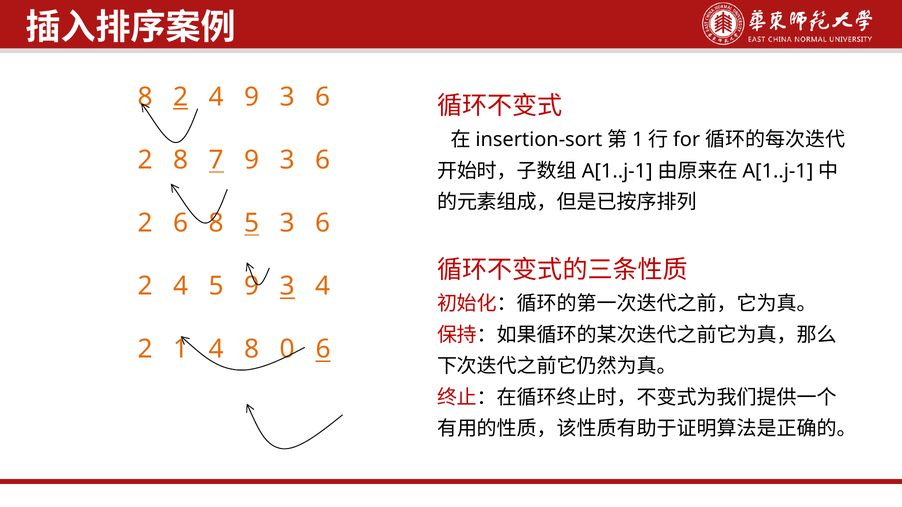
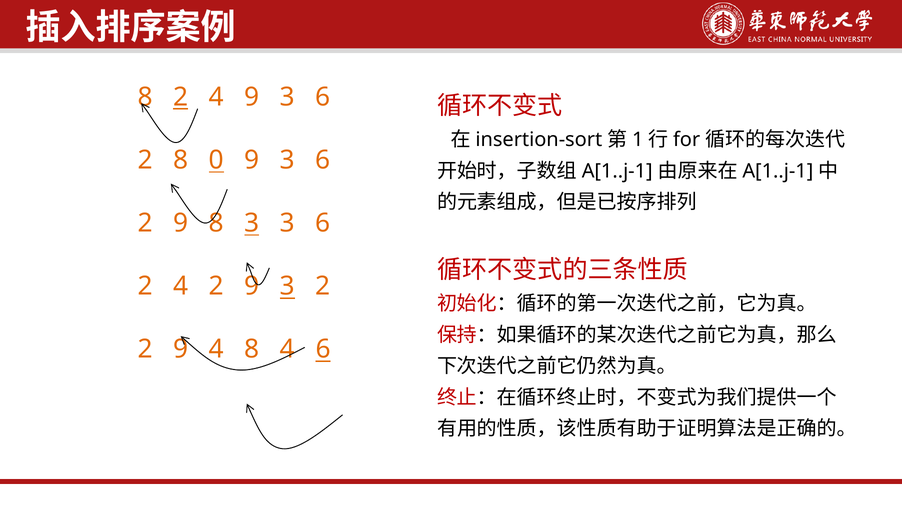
7: 7 -> 0
6 at (181, 223): 6 -> 9
8 5: 5 -> 3
4 5: 5 -> 2
3 4: 4 -> 2
1 at (181, 350): 1 -> 9
8 0: 0 -> 4
